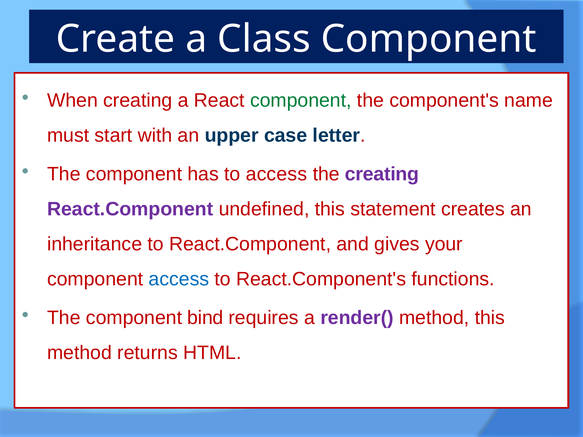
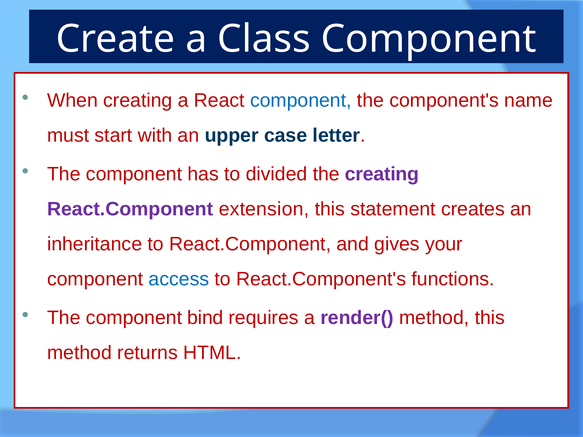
component at (301, 100) colour: green -> blue
to access: access -> divided
undefined: undefined -> extension
